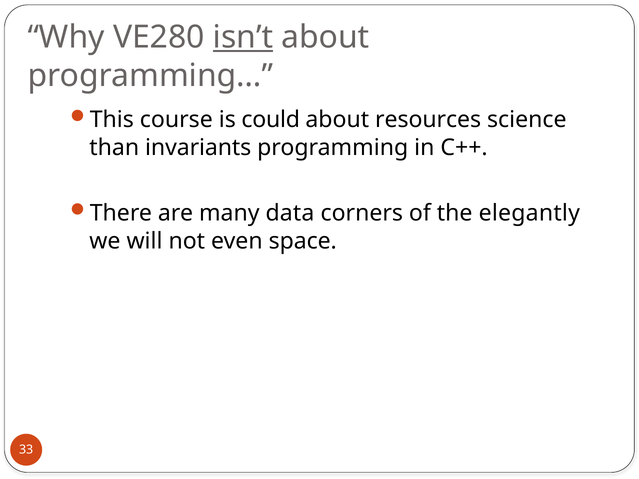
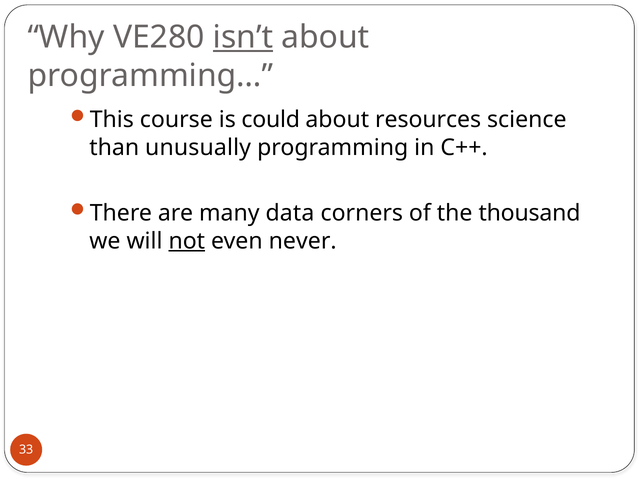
invariants: invariants -> unusually
elegantly: elegantly -> thousand
not underline: none -> present
space: space -> never
